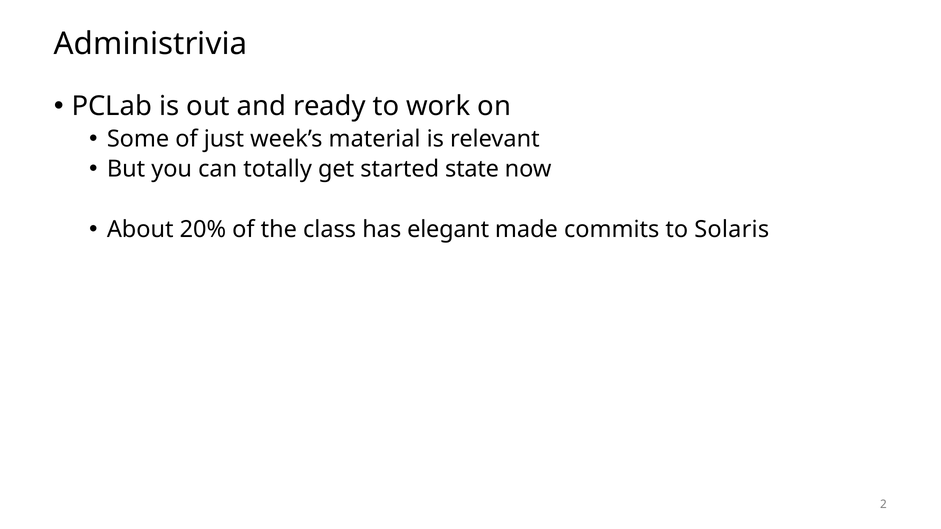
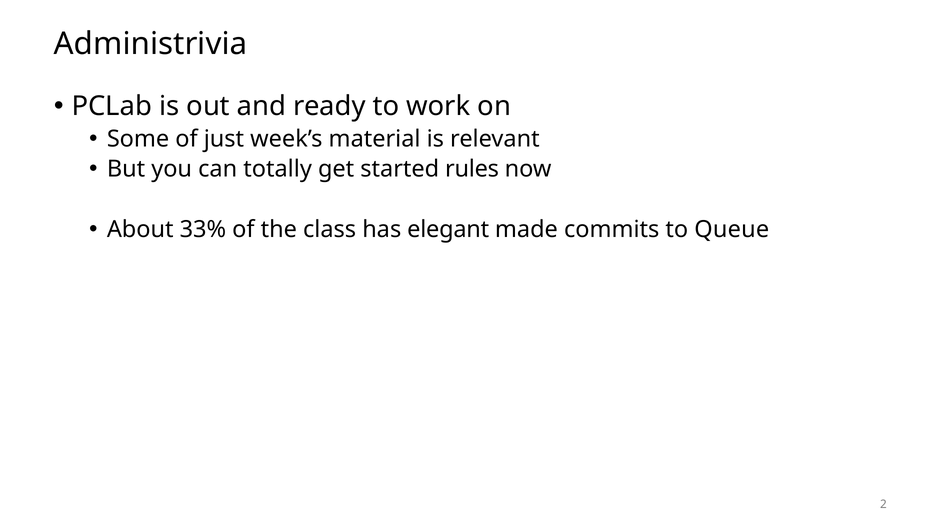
state: state -> rules
20%: 20% -> 33%
Solaris: Solaris -> Queue
